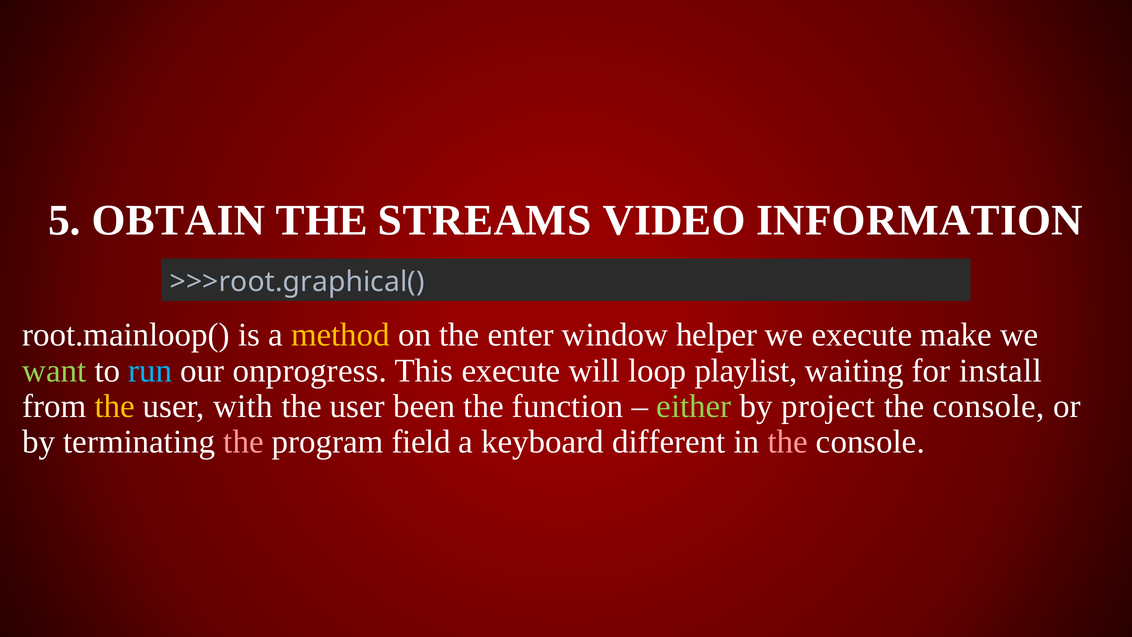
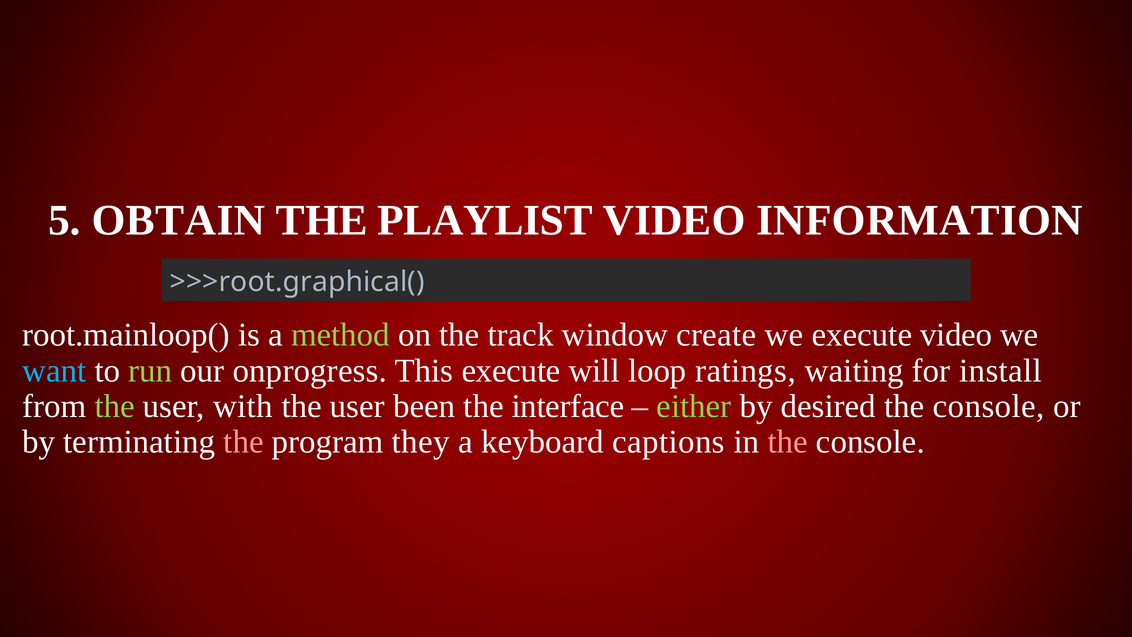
STREAMS: STREAMS -> PLAYLIST
method colour: yellow -> light green
enter: enter -> track
helper: helper -> create
execute make: make -> video
want colour: light green -> light blue
run colour: light blue -> light green
playlist: playlist -> ratings
the at (115, 406) colour: yellow -> light green
function: function -> interface
project: project -> desired
field: field -> they
different: different -> captions
